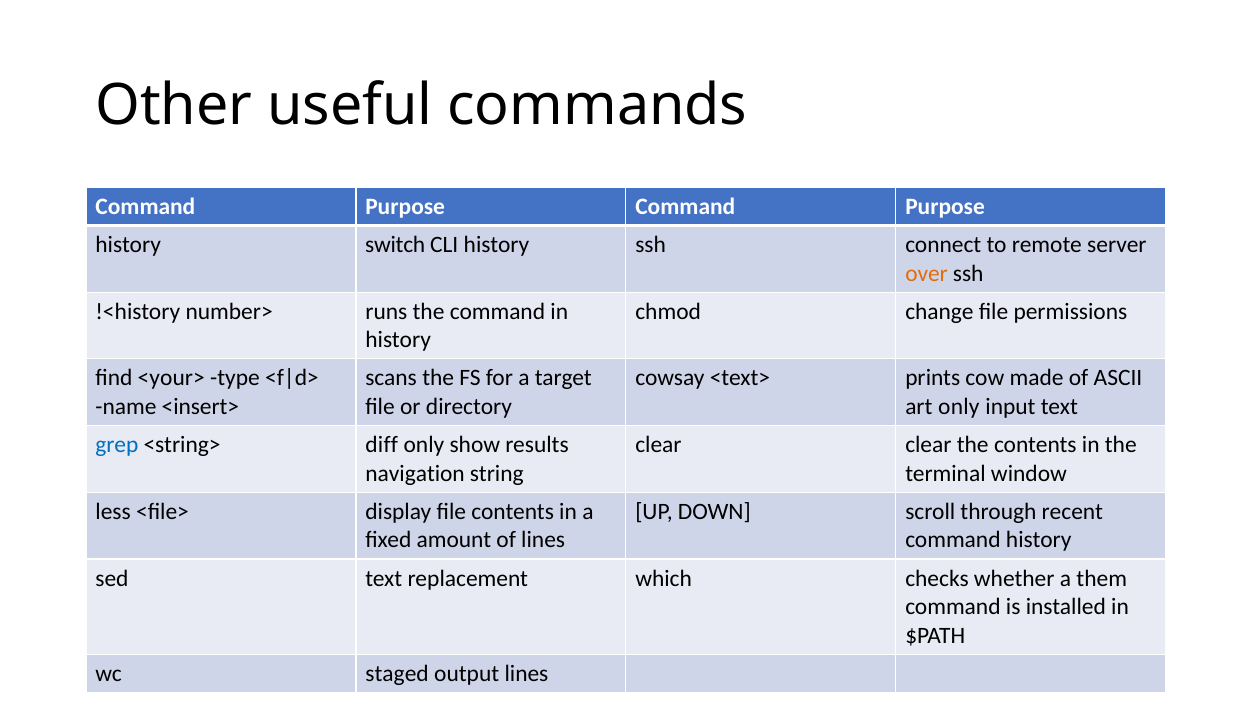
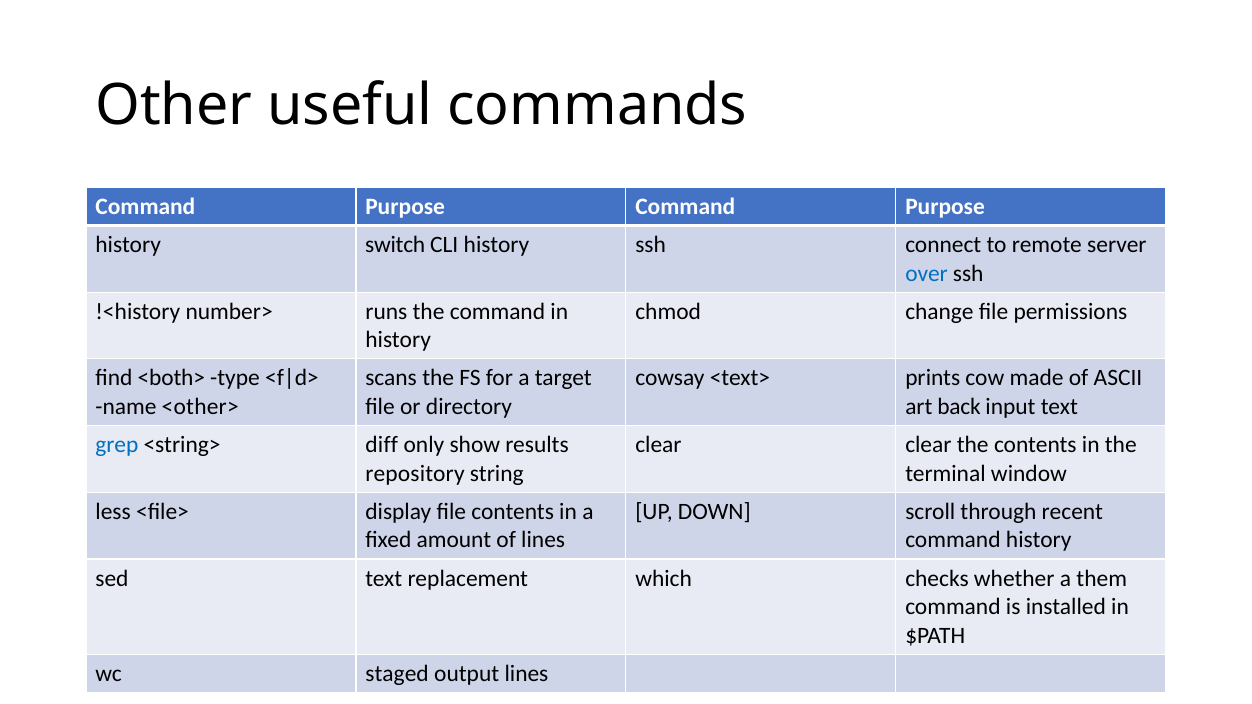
over colour: orange -> blue
<your>: <your> -> <both>
<insert>: <insert> -> <other>
art only: only -> back
navigation: navigation -> repository
